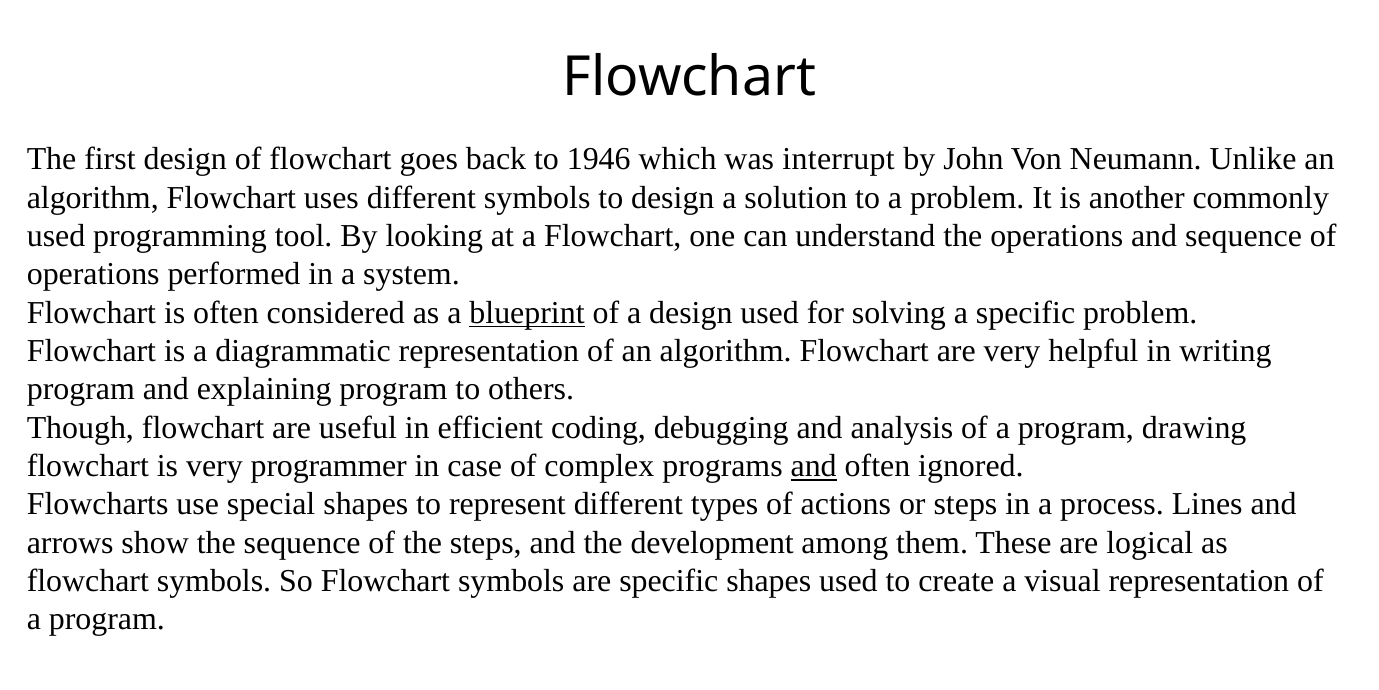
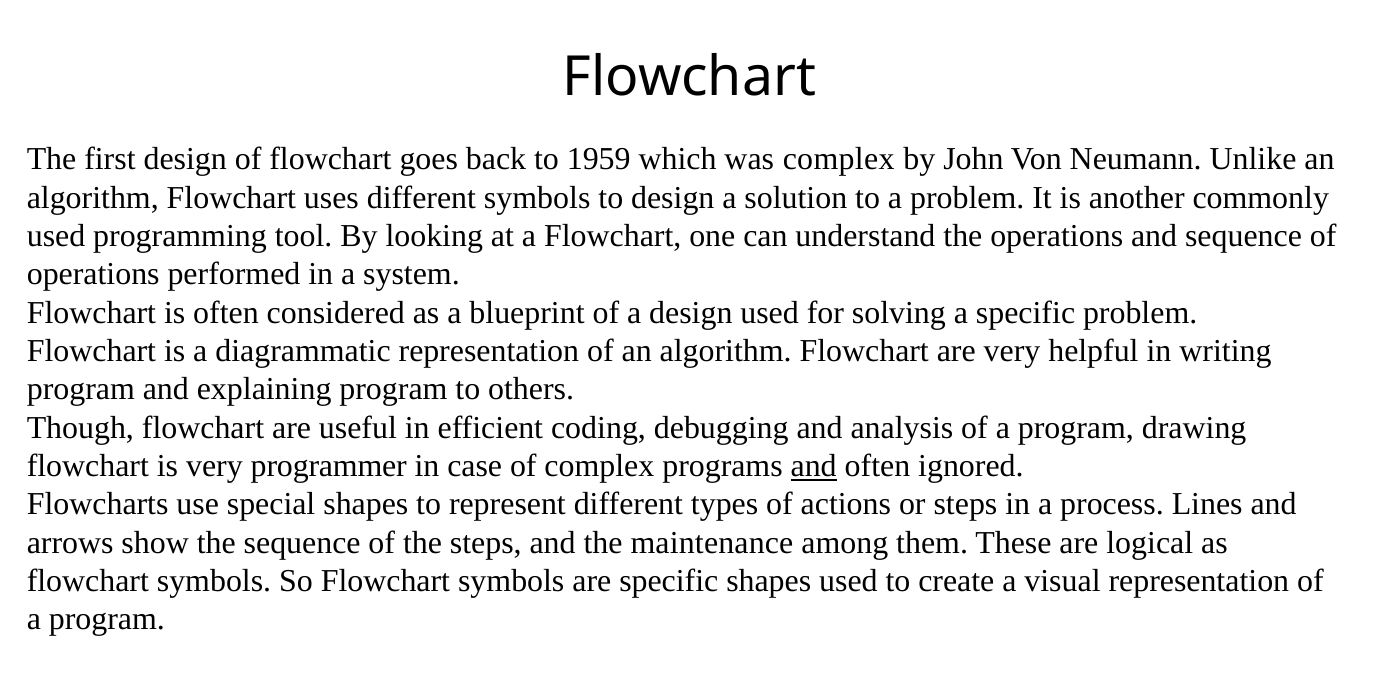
1946: 1946 -> 1959
was interrupt: interrupt -> complex
blueprint underline: present -> none
development: development -> maintenance
